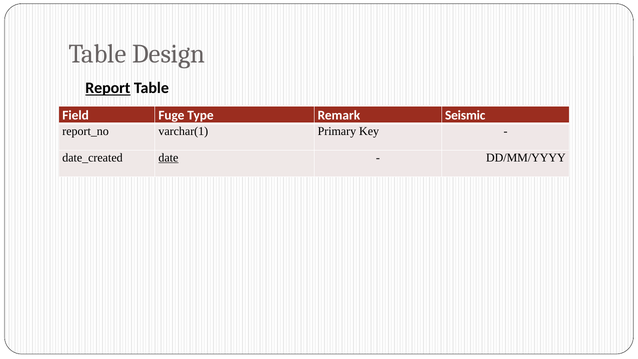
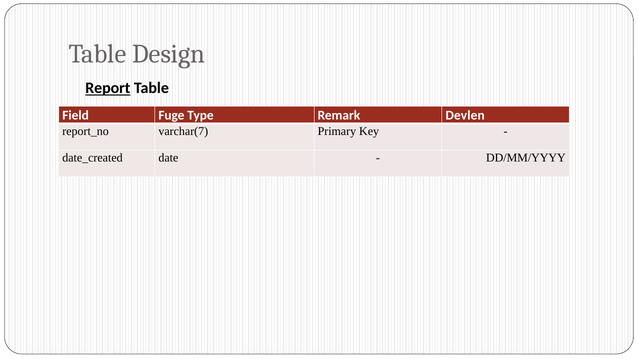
Seismic: Seismic -> Devlen
varchar(1: varchar(1 -> varchar(7
date underline: present -> none
